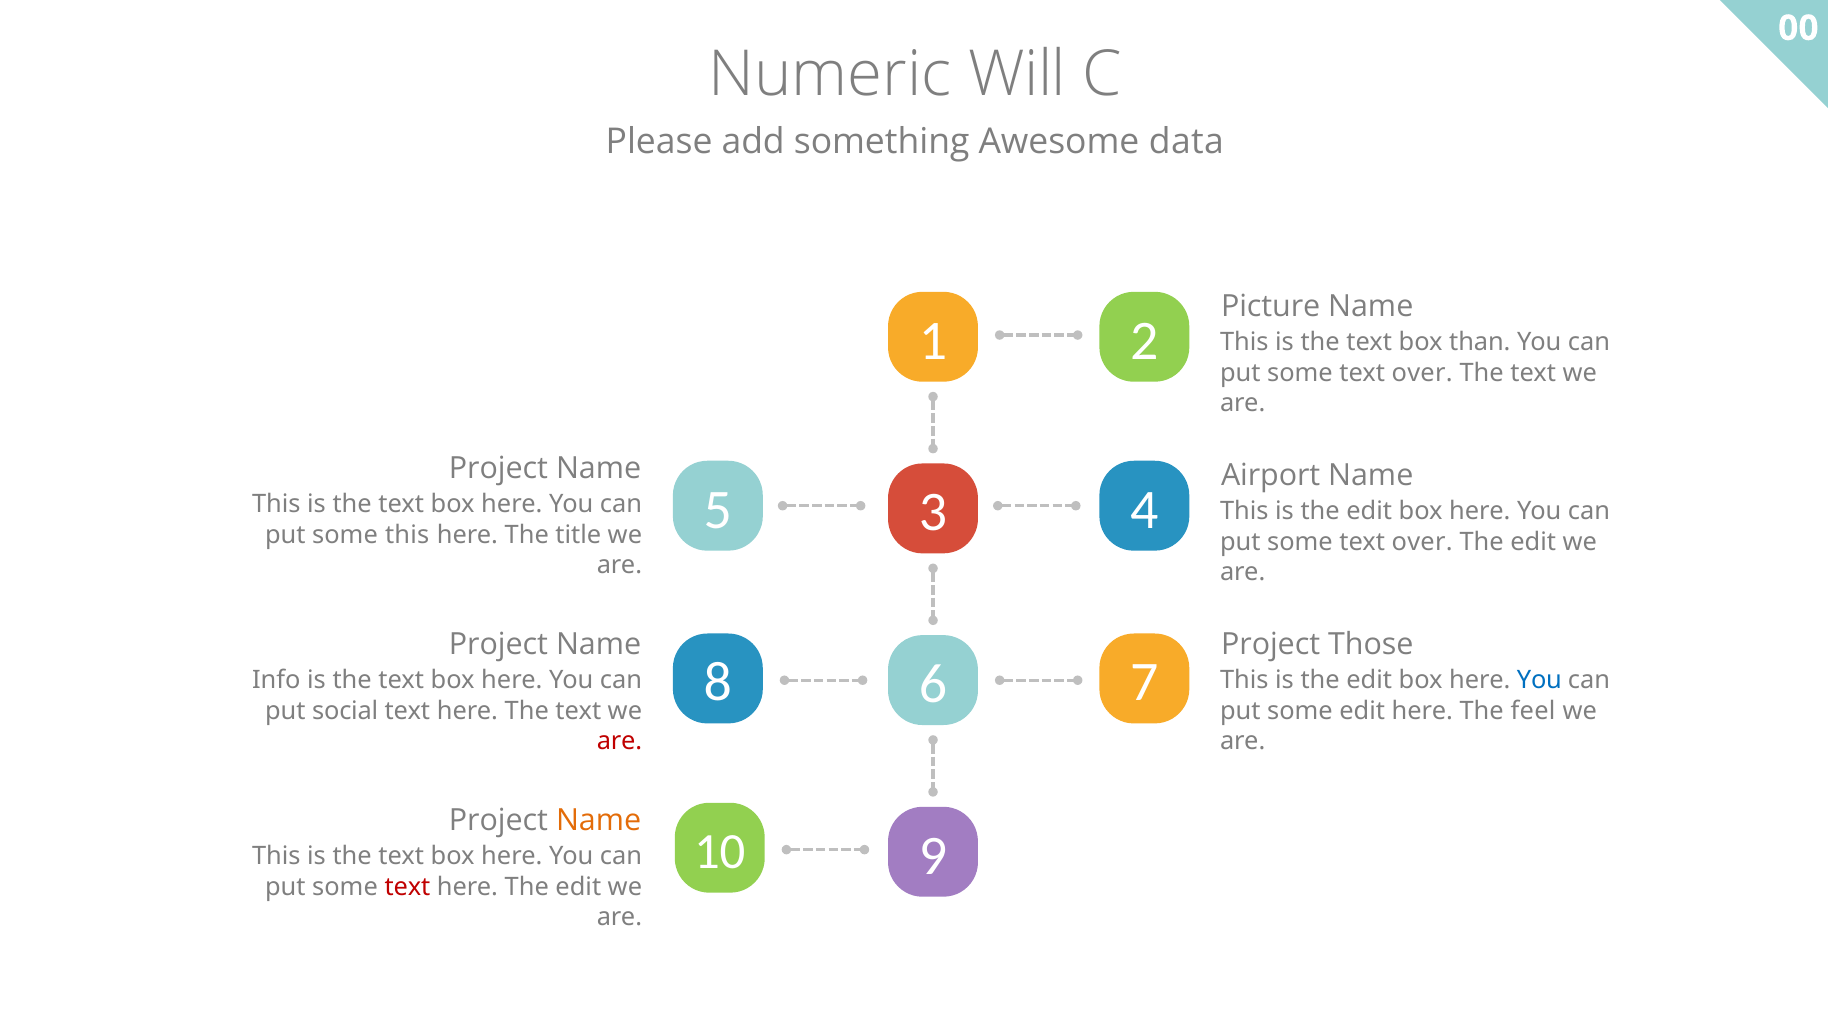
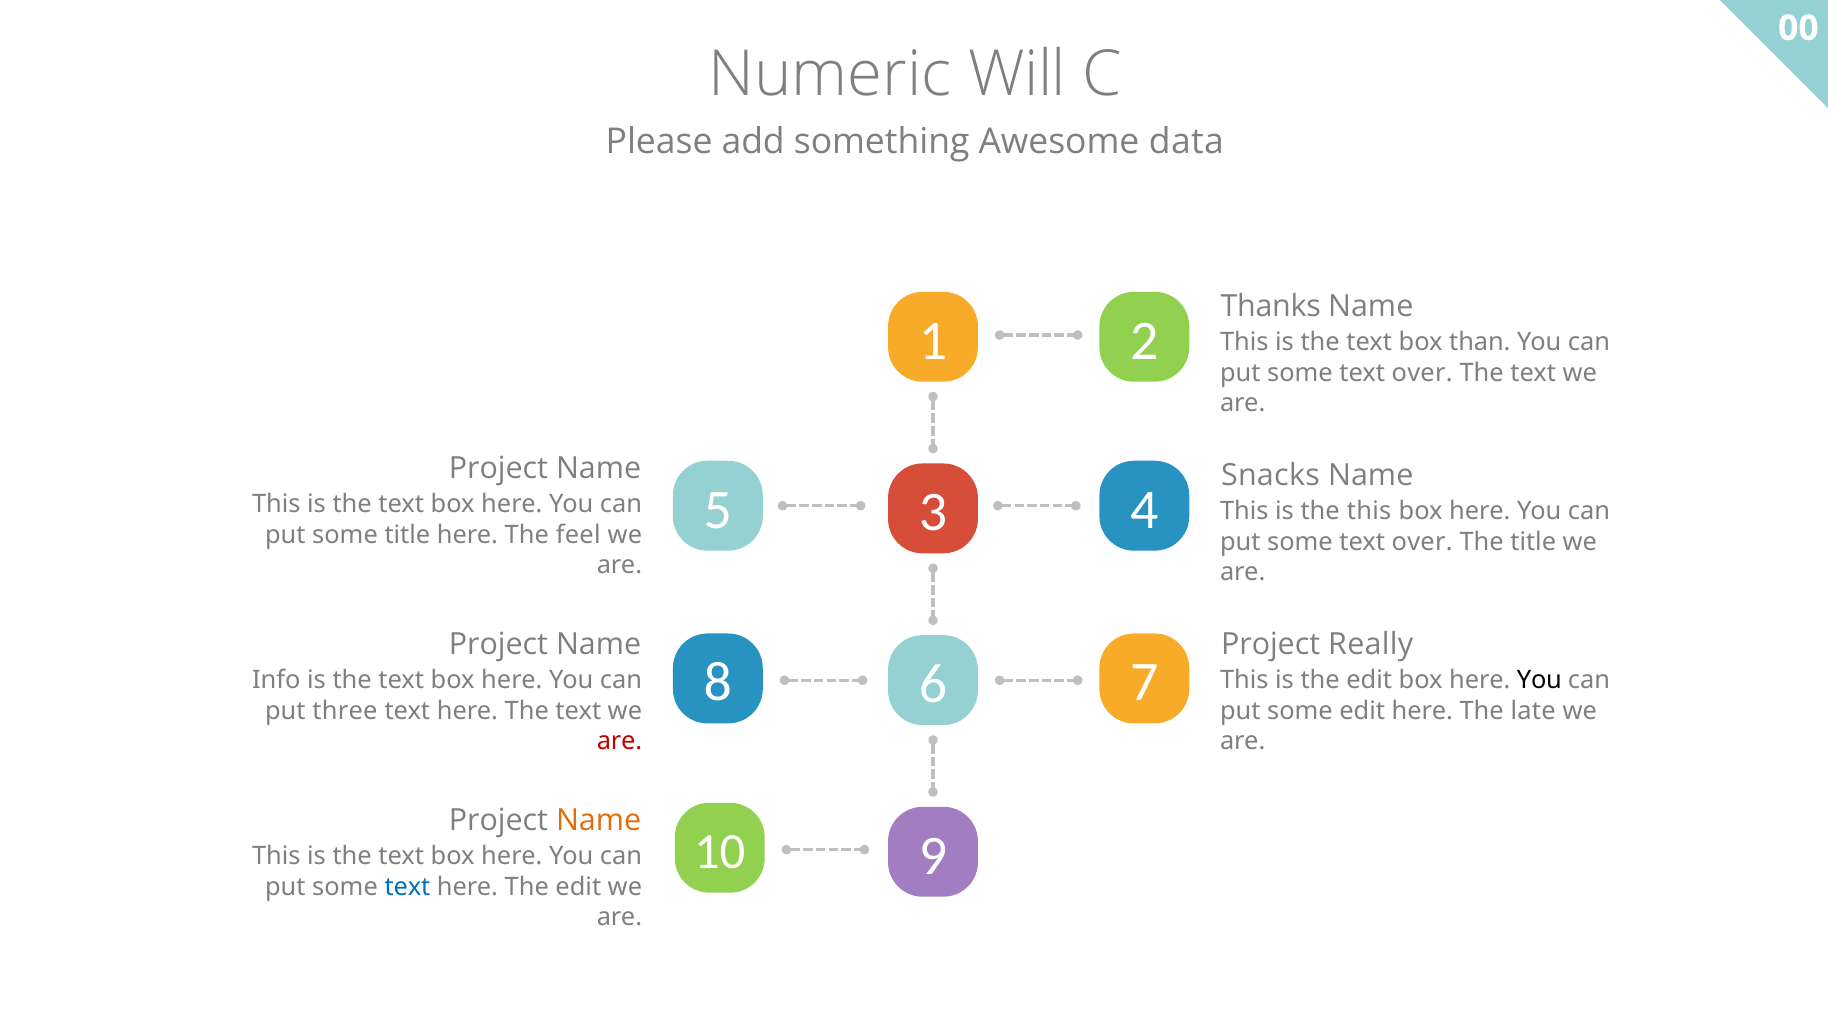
Picture: Picture -> Thanks
Airport: Airport -> Snacks
edit at (1369, 512): edit -> this
some this: this -> title
title: title -> feel
edit at (1533, 542): edit -> title
Those: Those -> Really
You at (1539, 681) colour: blue -> black
social: social -> three
feel: feel -> late
text at (407, 887) colour: red -> blue
